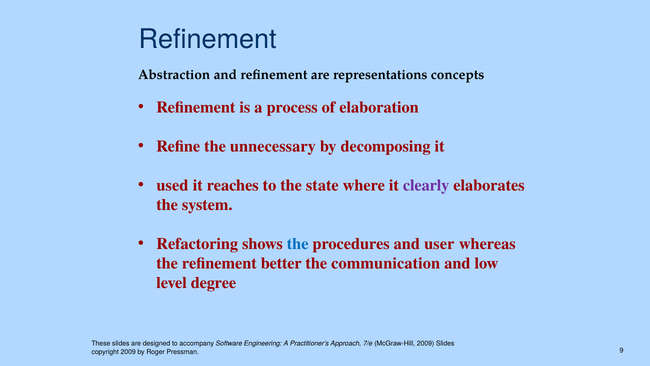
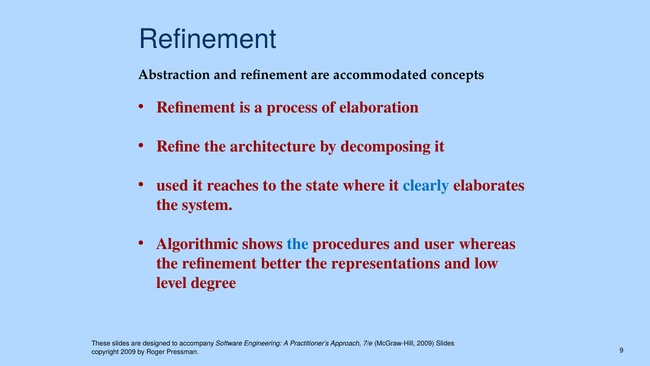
representations: representations -> accommodated
unnecessary: unnecessary -> architecture
clearly colour: purple -> blue
Refactoring: Refactoring -> Algorithmic
communication: communication -> representations
